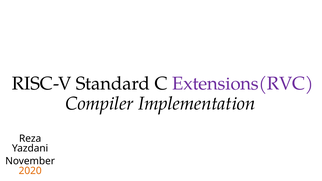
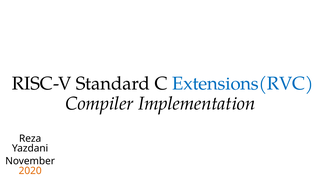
Extensions(RVC colour: purple -> blue
